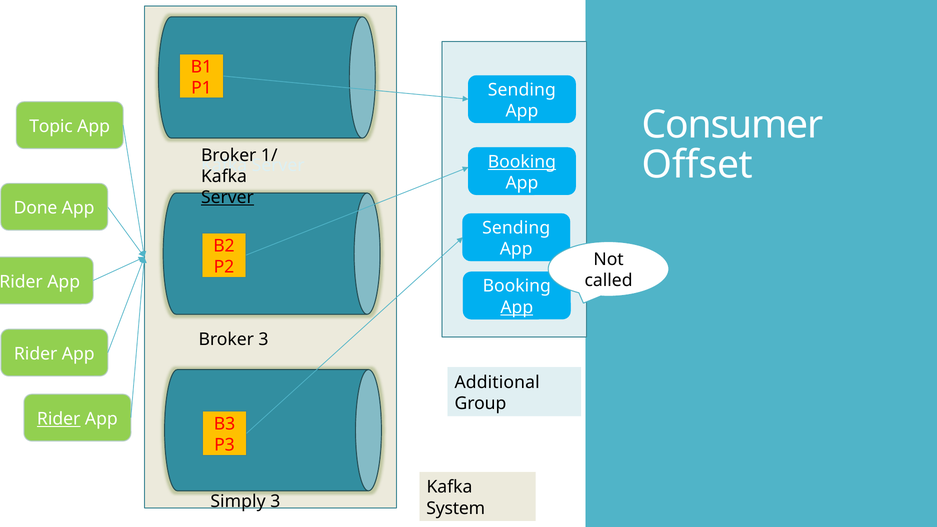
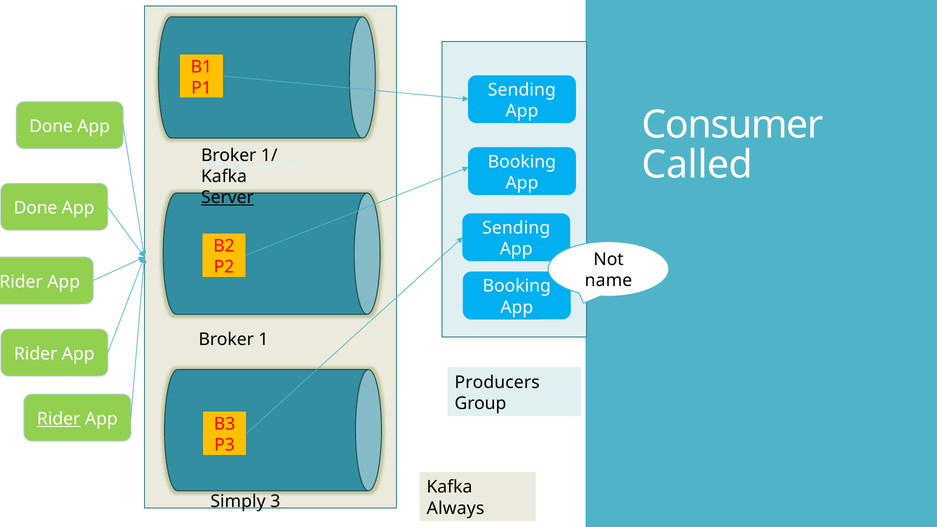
Topic at (51, 126): Topic -> Done
Offset: Offset -> Called
Booking at (522, 162) underline: present -> none
called: called -> name
App at (517, 307) underline: present -> none
Broker 3: 3 -> 1
Additional: Additional -> Producers
System: System -> Always
